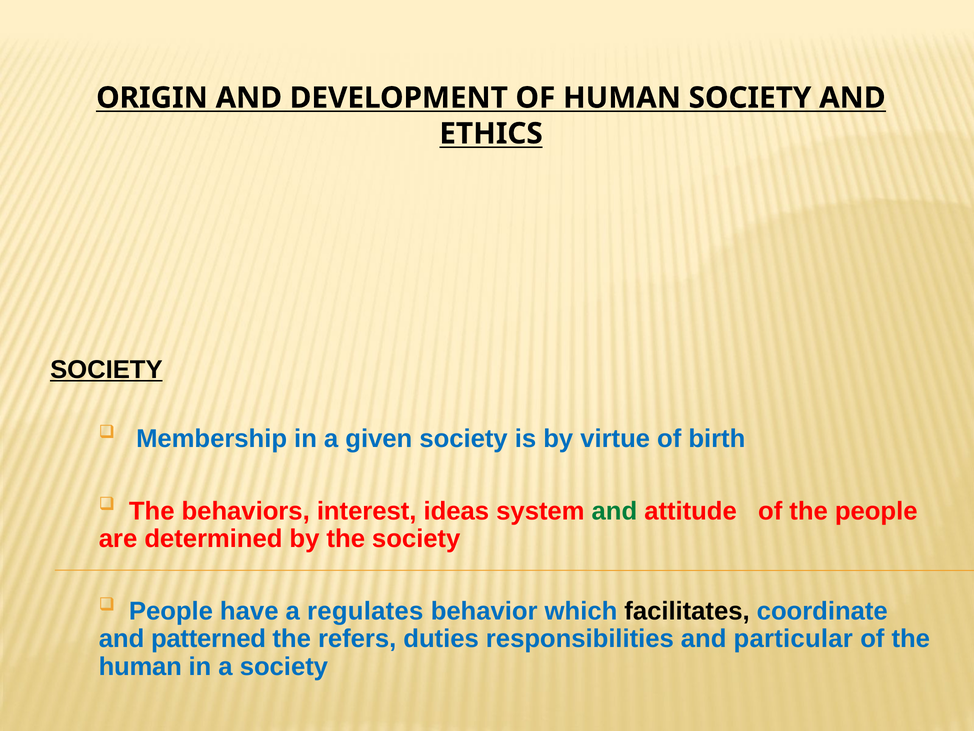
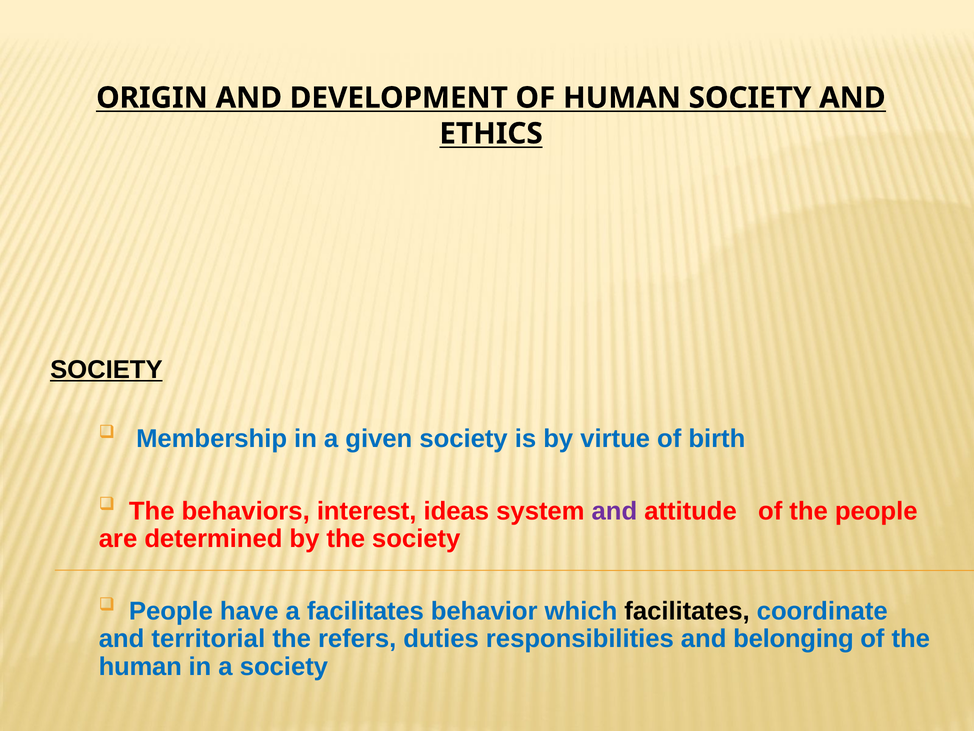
and at (614, 511) colour: green -> purple
a regulates: regulates -> facilitates
patterned: patterned -> territorial
particular: particular -> belonging
